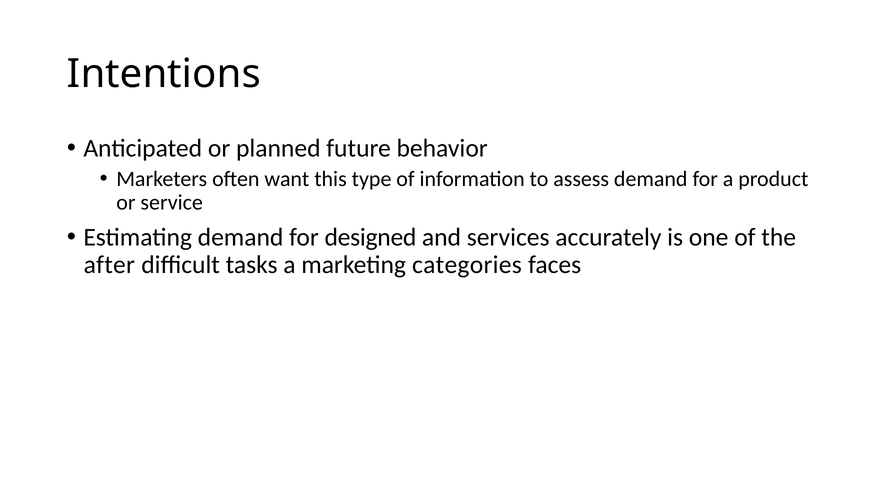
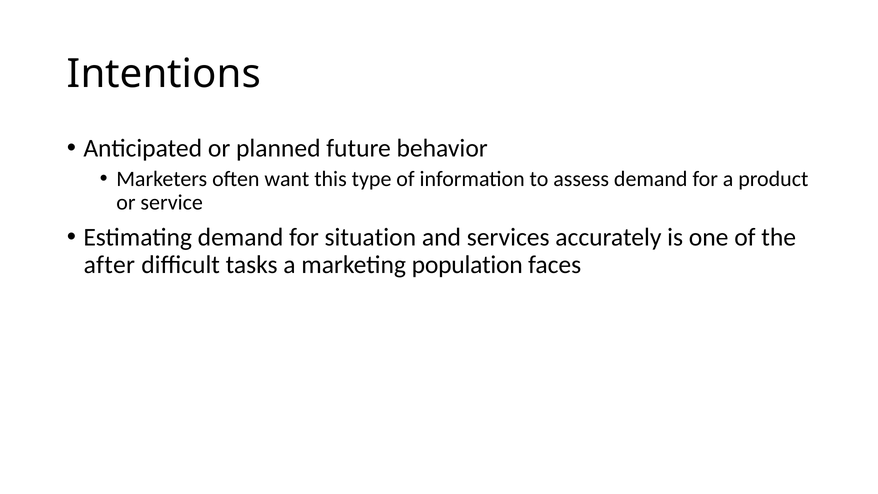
designed: designed -> situation
categories: categories -> population
